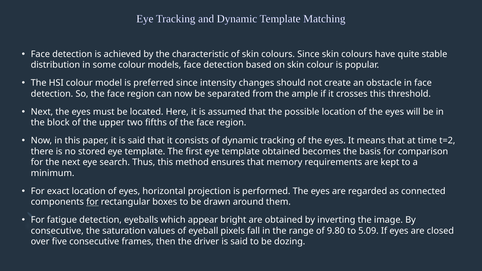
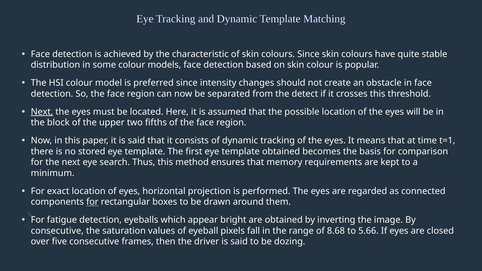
ample: ample -> detect
Next at (42, 112) underline: none -> present
t=2: t=2 -> t=1
9.80: 9.80 -> 8.68
5.09: 5.09 -> 5.66
